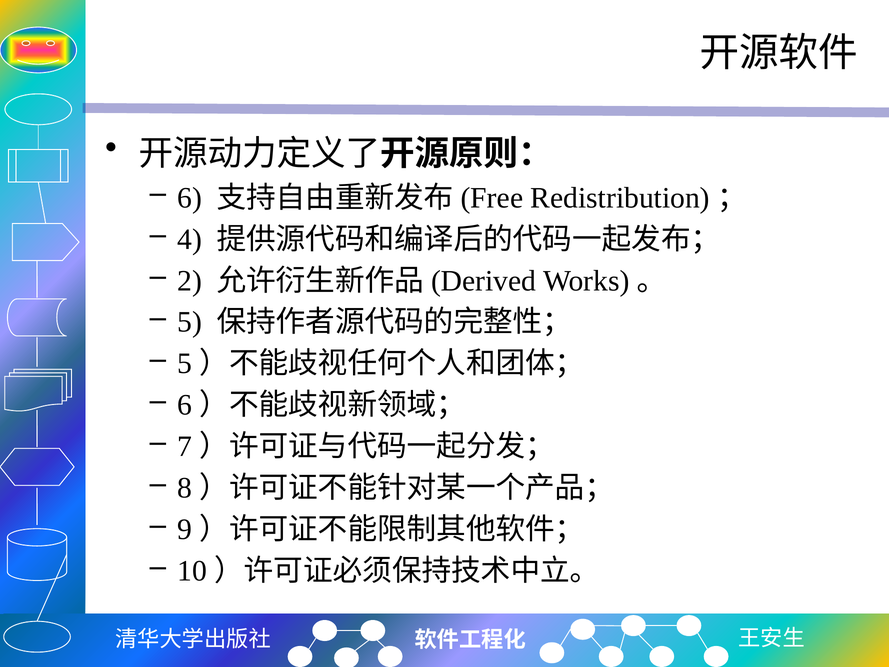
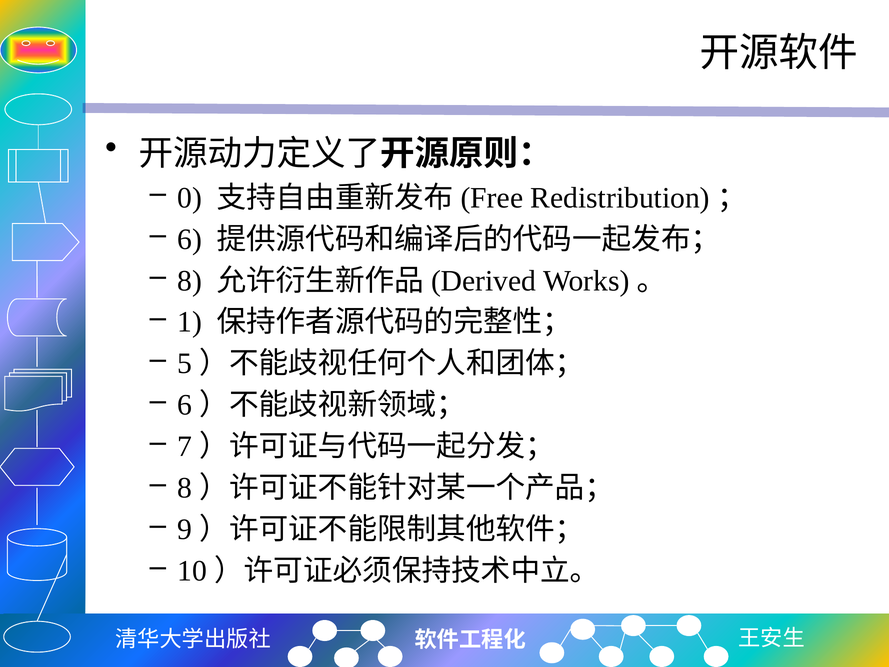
6: 6 -> 0
4: 4 -> 6
2: 2 -> 8
5: 5 -> 1
